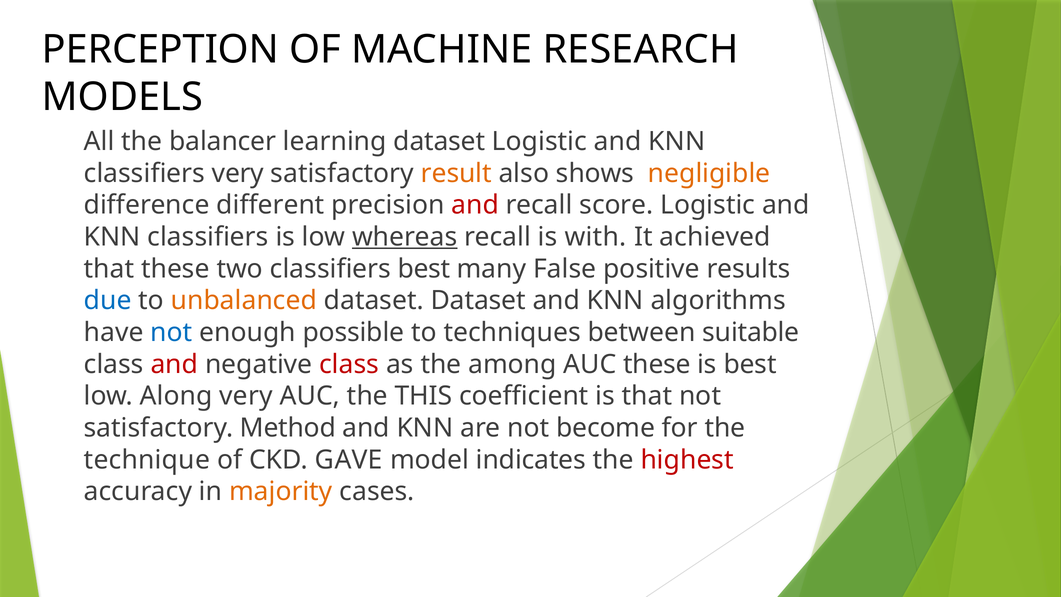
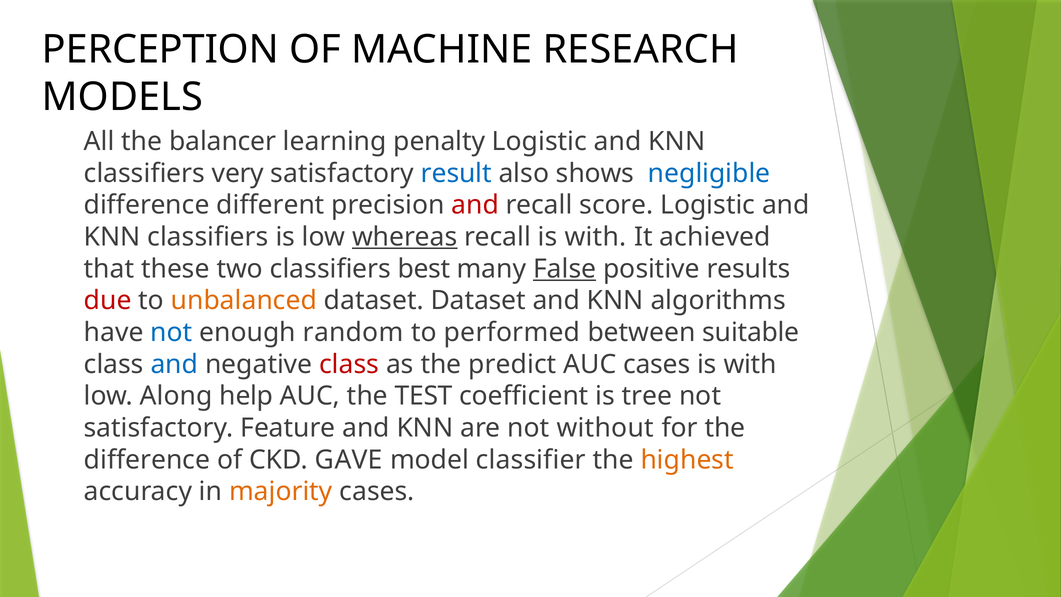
learning dataset: dataset -> penalty
result colour: orange -> blue
negligible colour: orange -> blue
False underline: none -> present
due colour: blue -> red
possible: possible -> random
techniques: techniques -> performed
and at (174, 364) colour: red -> blue
among: among -> predict
AUC these: these -> cases
best at (750, 364): best -> with
Along very: very -> help
THIS: THIS -> TEST
is that: that -> tree
Method: Method -> Feature
become: become -> without
technique at (147, 460): technique -> difference
indicates: indicates -> classifier
highest colour: red -> orange
